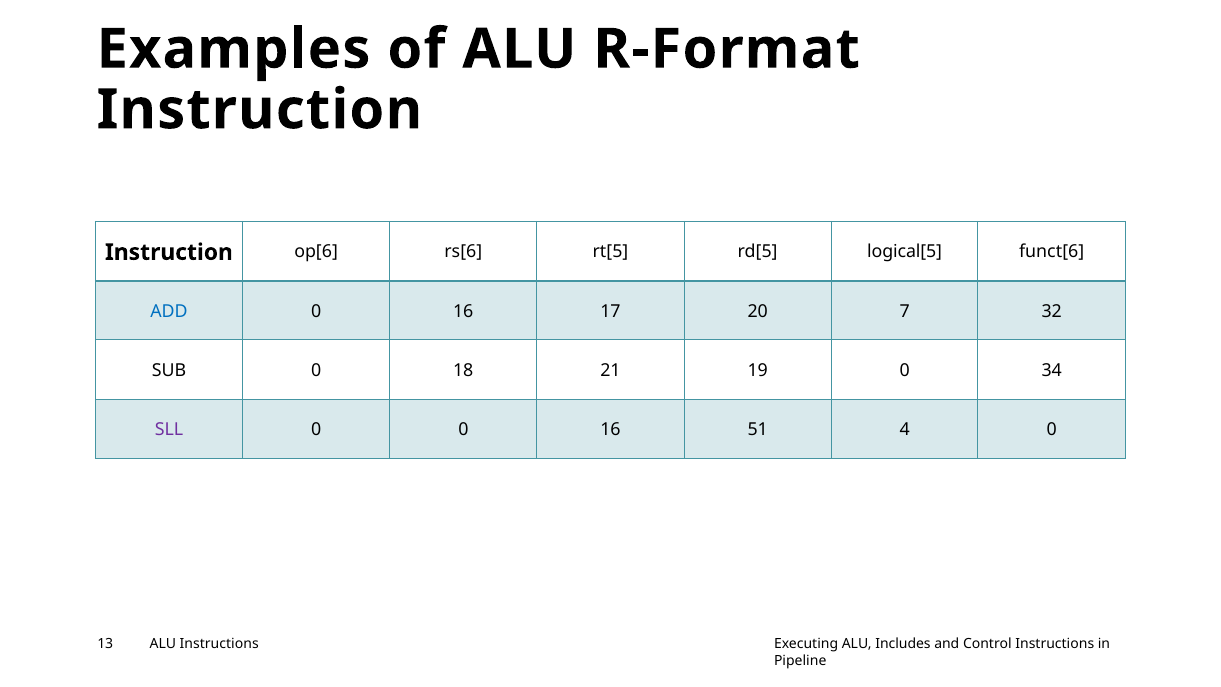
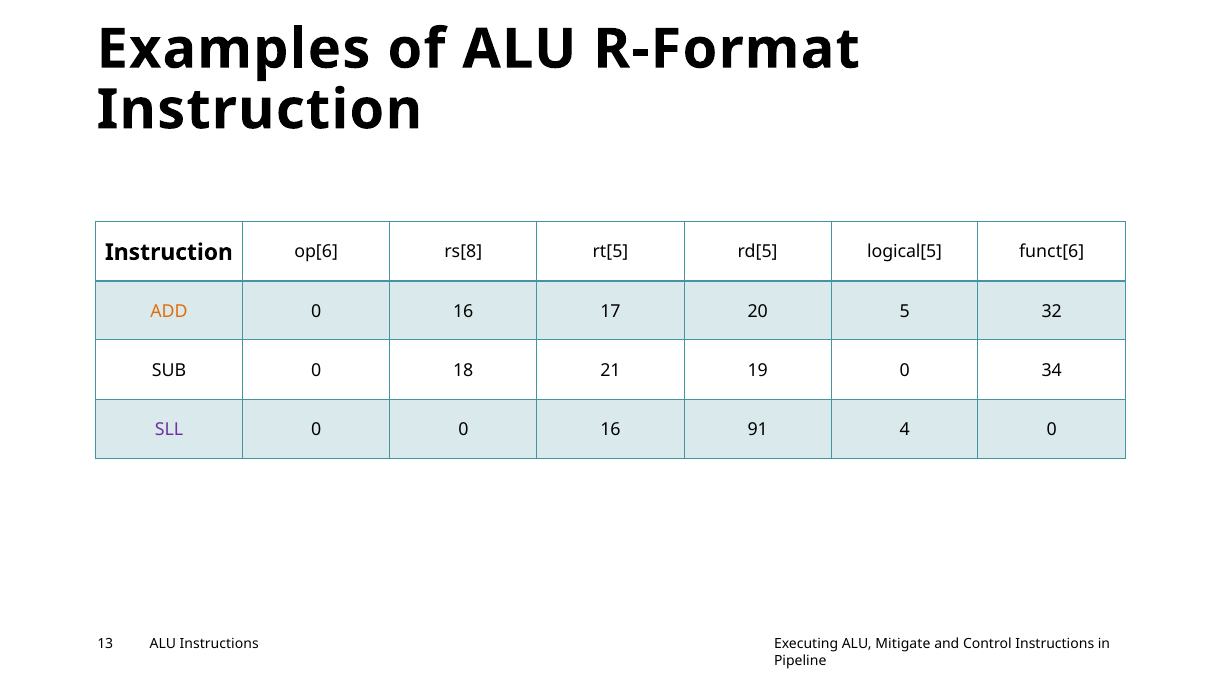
rs[6: rs[6 -> rs[8
ADD colour: blue -> orange
7: 7 -> 5
51: 51 -> 91
Includes: Includes -> Mitigate
